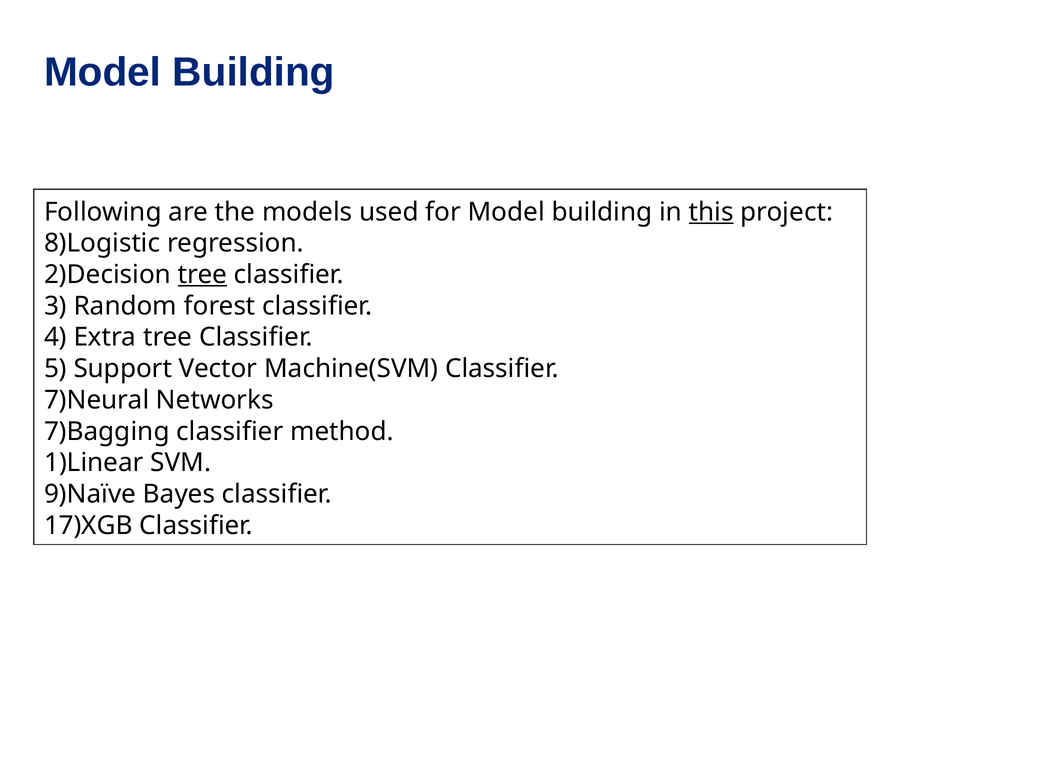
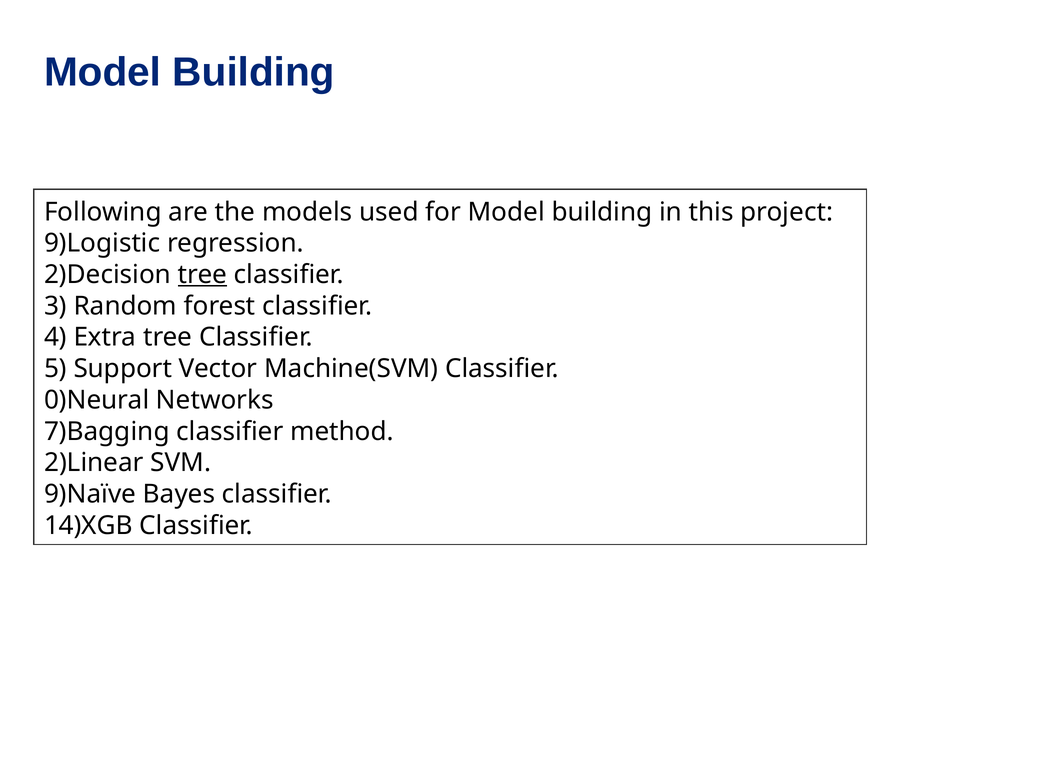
this underline: present -> none
8)Logistic: 8)Logistic -> 9)Logistic
7)Neural: 7)Neural -> 0)Neural
1)Linear: 1)Linear -> 2)Linear
17)XGB: 17)XGB -> 14)XGB
